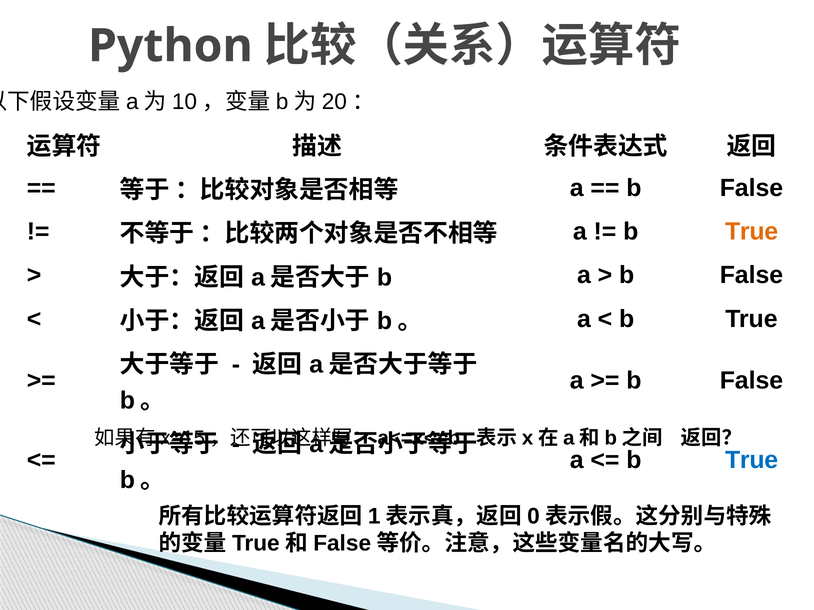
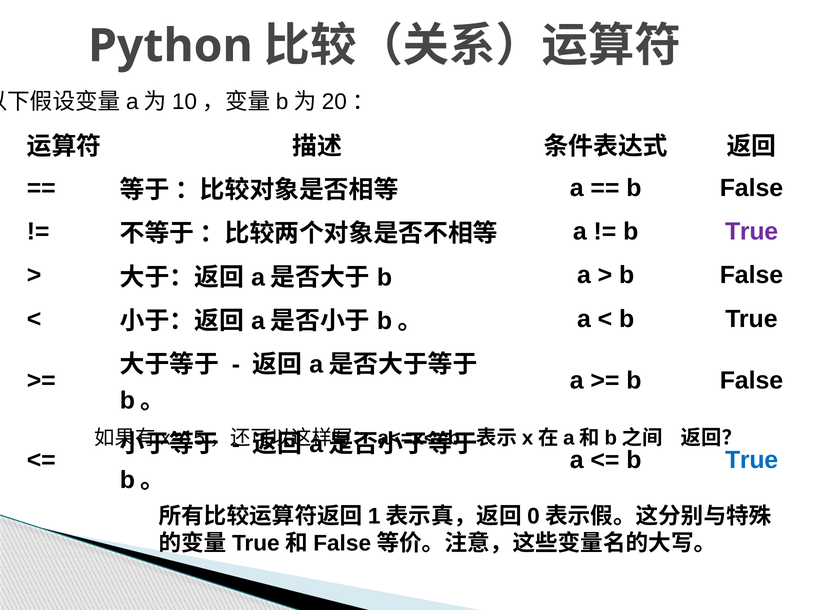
True at (752, 232) colour: orange -> purple
